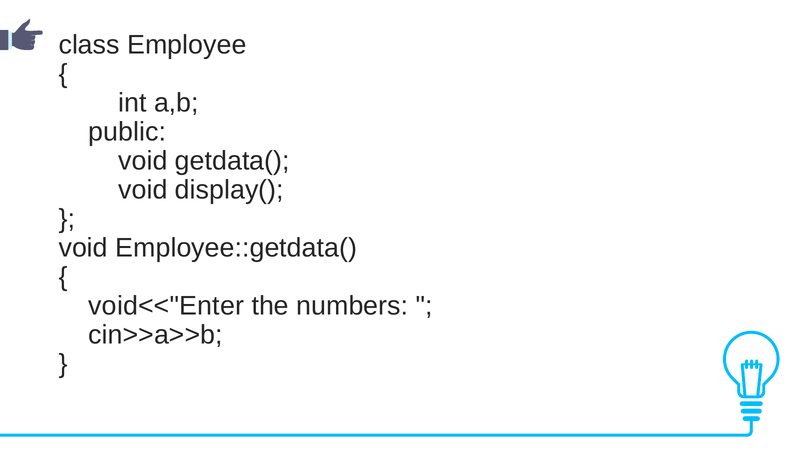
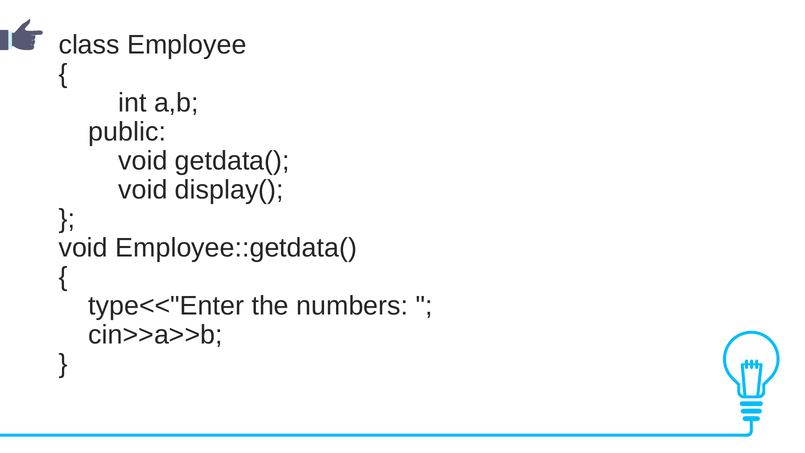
void<<"Enter: void<<"Enter -> type<<"Enter
